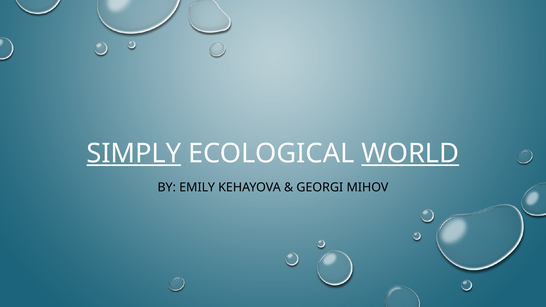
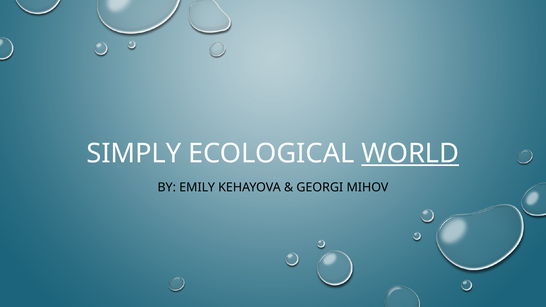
SIMPLY underline: present -> none
